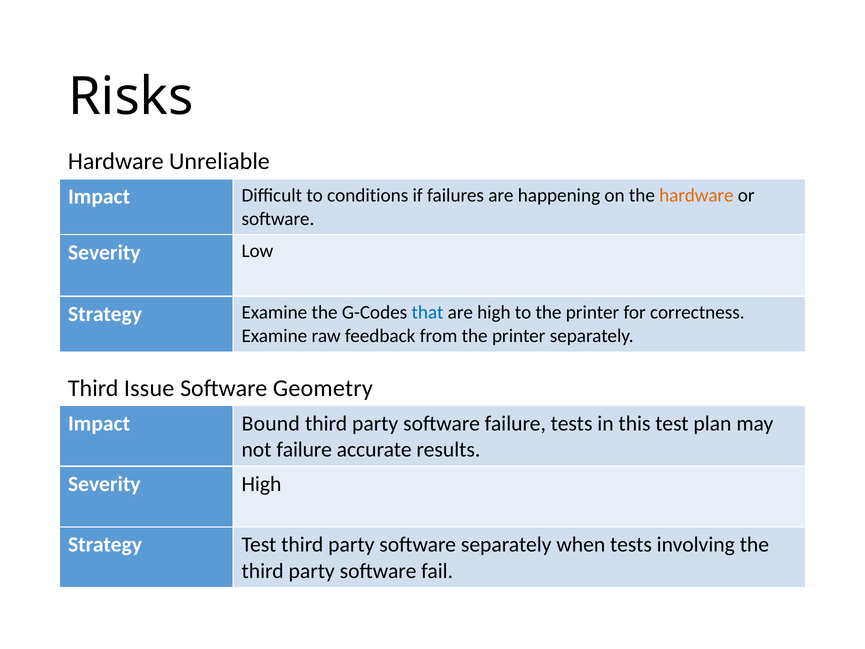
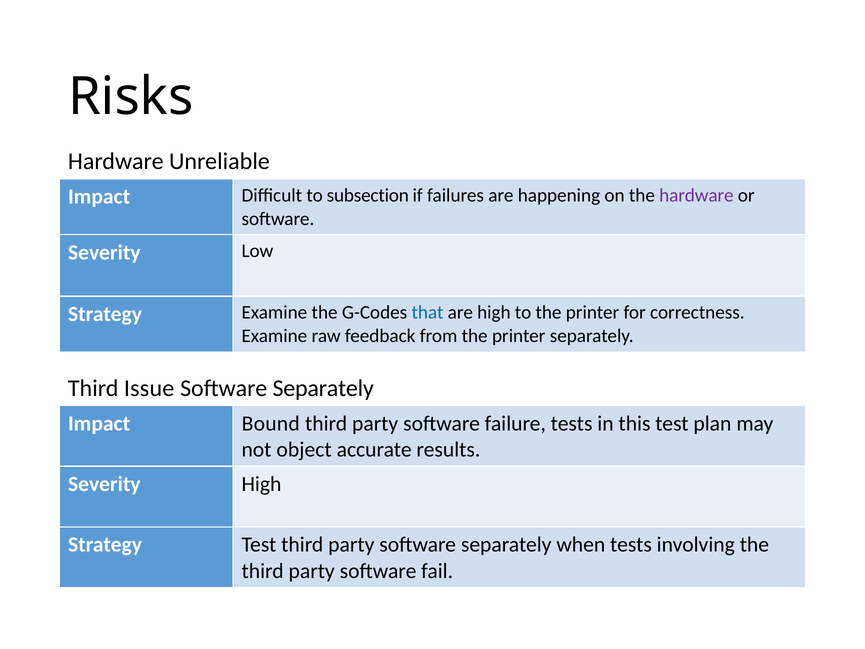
conditions: conditions -> subsection
hardware at (696, 195) colour: orange -> purple
Geometry at (323, 388): Geometry -> Separately
not failure: failure -> object
